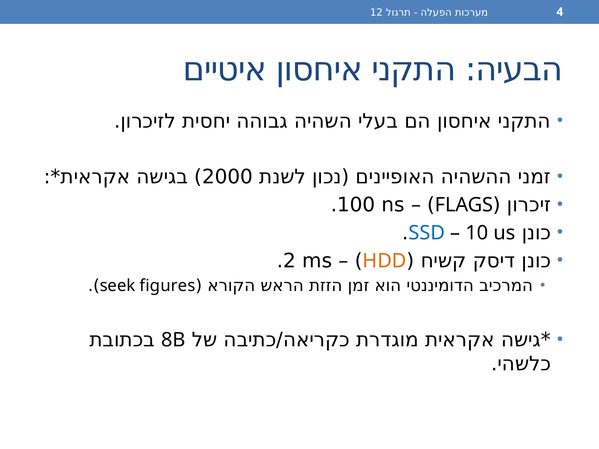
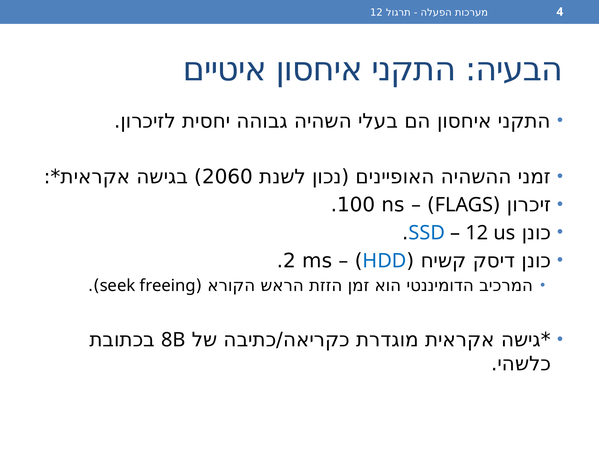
2000: 2000 -> 2060
10 at (477, 233): 10 -> 12
HDD colour: orange -> blue
figures: figures -> freeing
